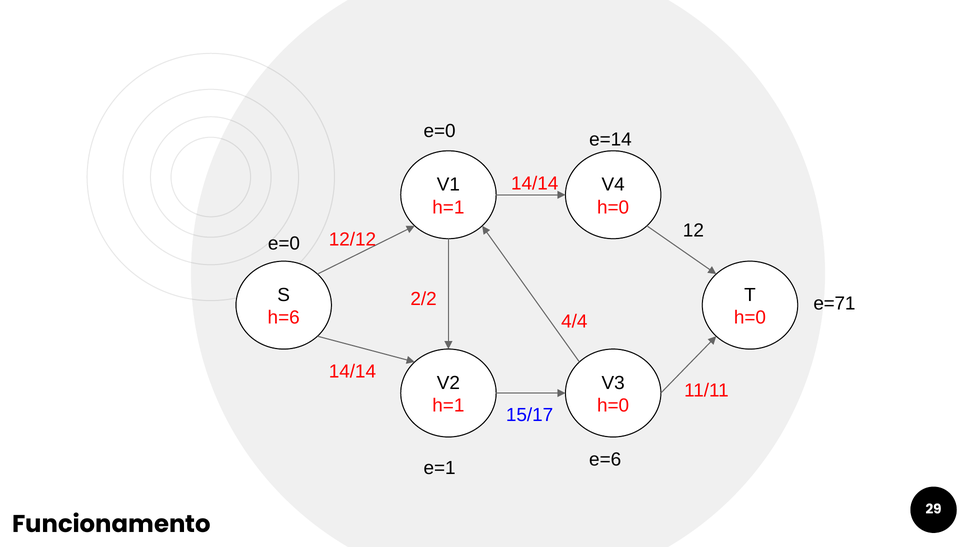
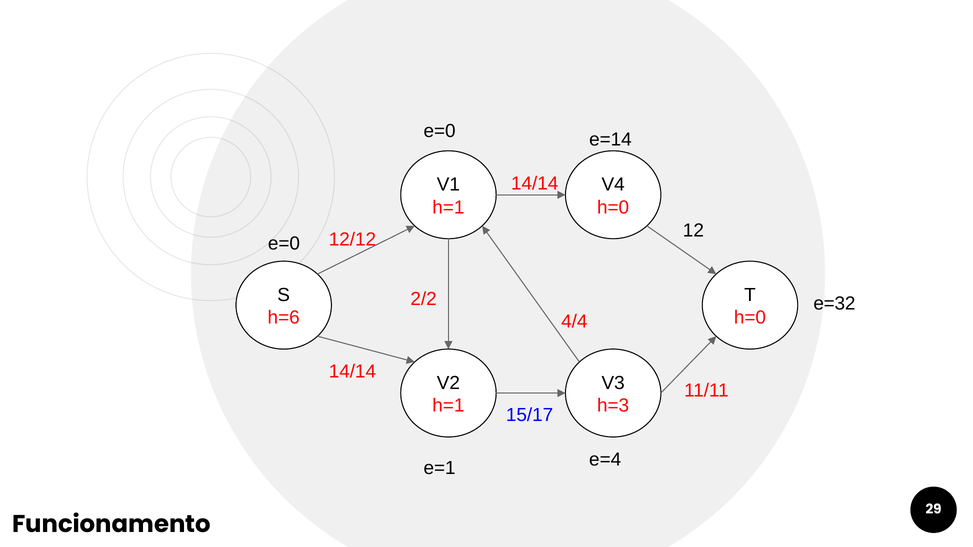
e=71: e=71 -> e=32
h=0 at (613, 406): h=0 -> h=3
e=6: e=6 -> e=4
